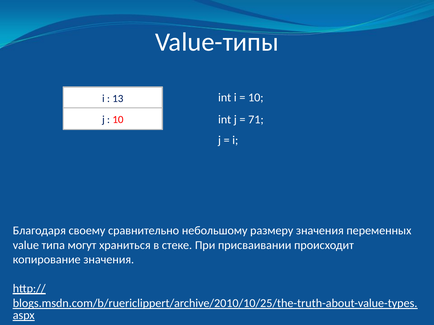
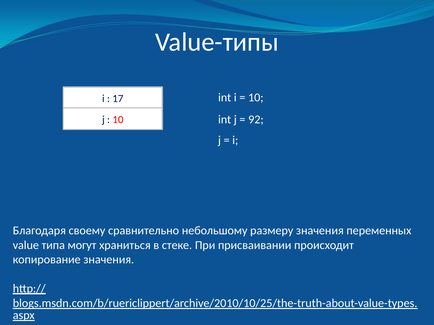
13: 13 -> 17
71: 71 -> 92
